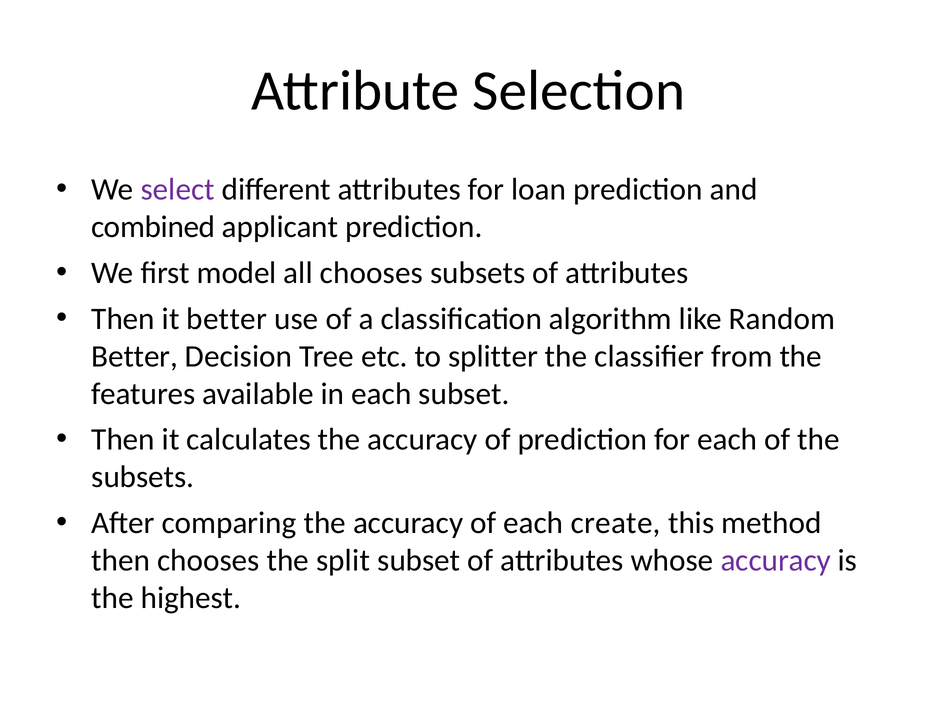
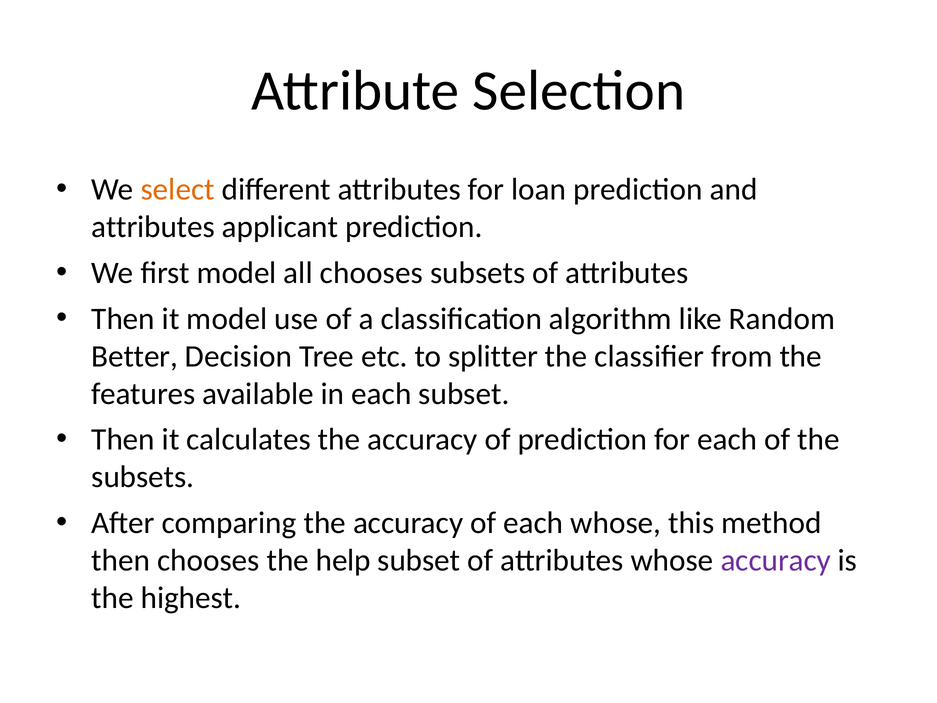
select colour: purple -> orange
combined at (153, 227): combined -> attributes
it better: better -> model
each create: create -> whose
split: split -> help
